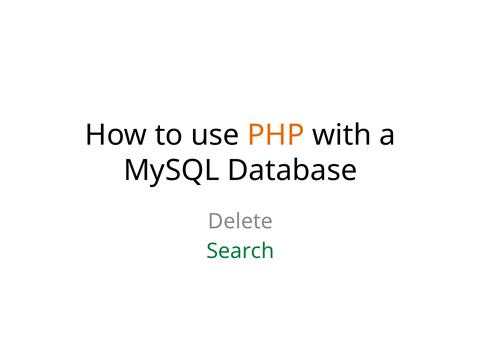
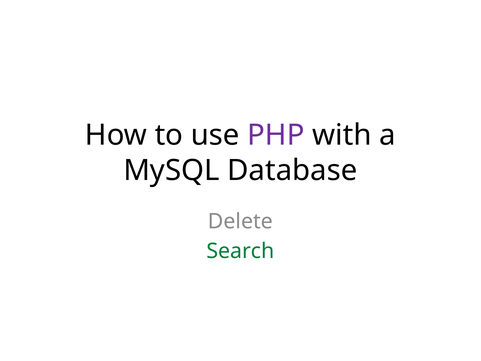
PHP colour: orange -> purple
